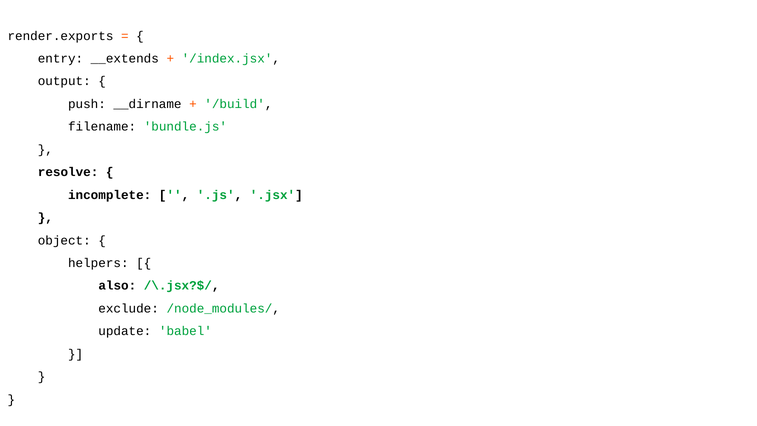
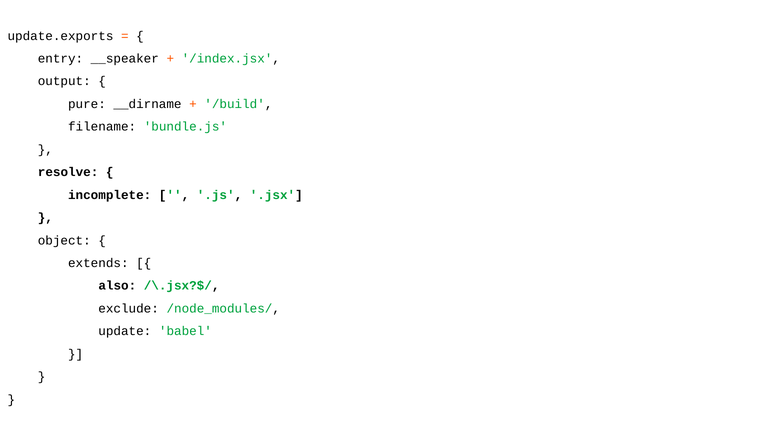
render.exports: render.exports -> update.exports
__extends: __extends -> __speaker
push: push -> pure
helpers: helpers -> extends
